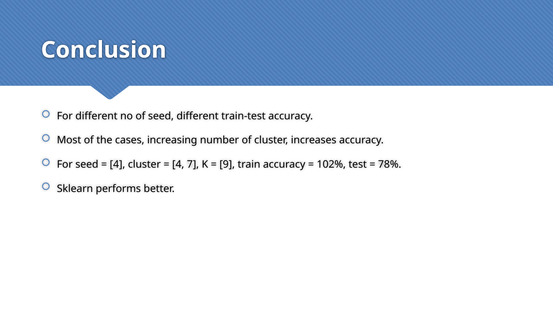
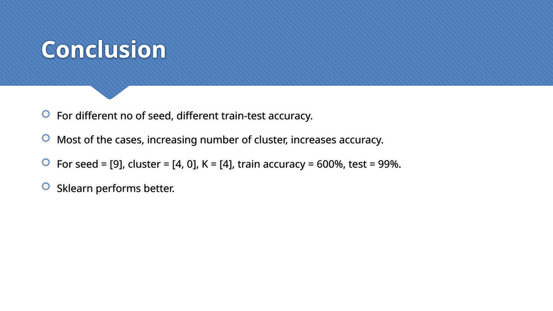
4 at (117, 164): 4 -> 9
7: 7 -> 0
9 at (227, 164): 9 -> 4
102%: 102% -> 600%
78%: 78% -> 99%
